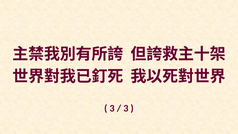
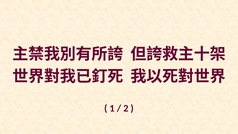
3 at (112, 108): 3 -> 1
3 at (126, 108): 3 -> 2
